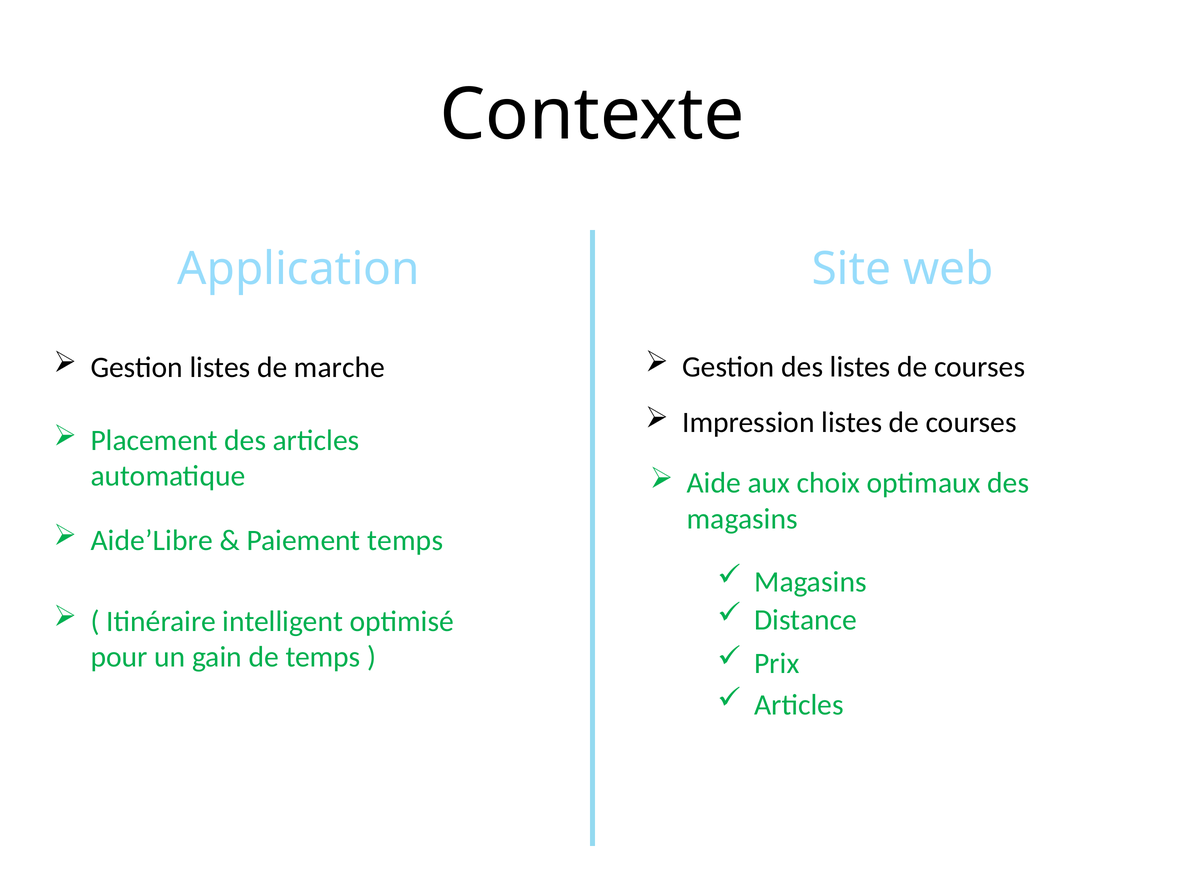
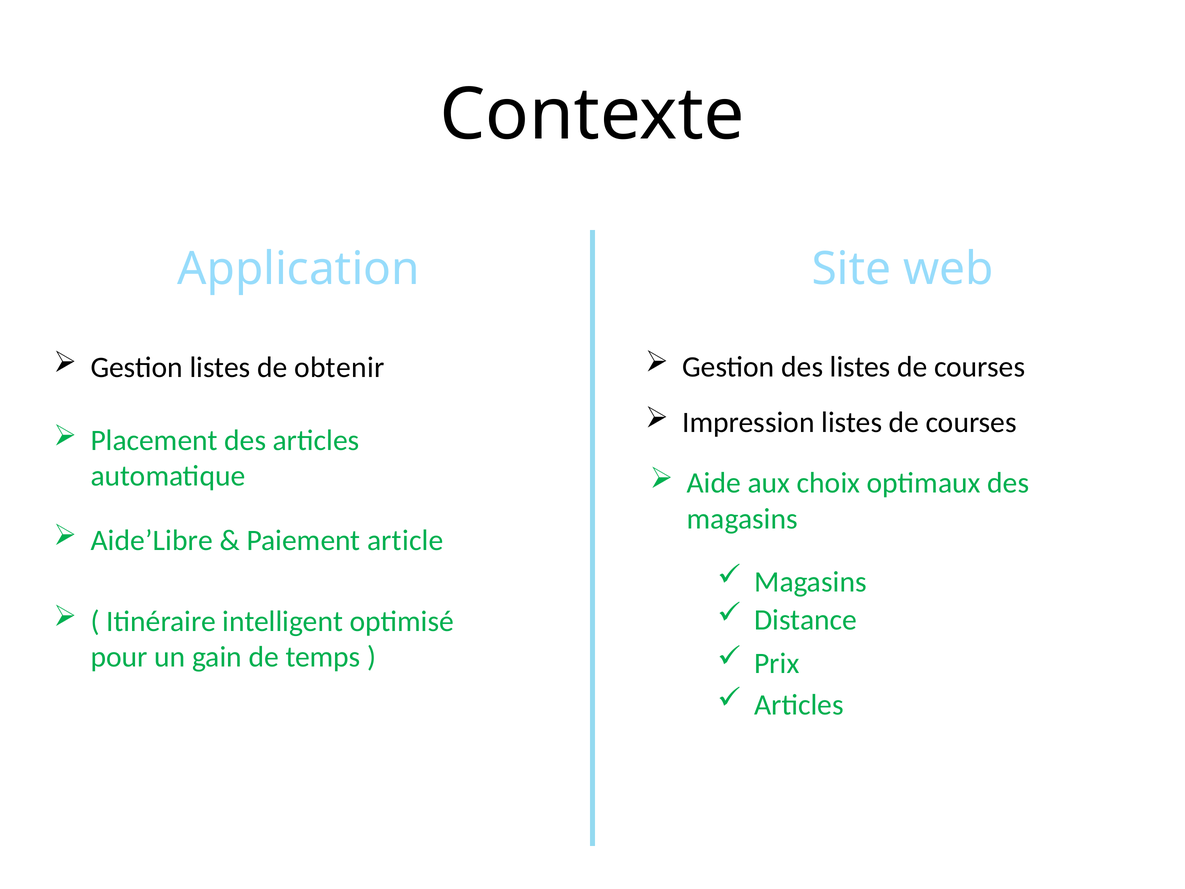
marche: marche -> obtenir
Paiement temps: temps -> article
